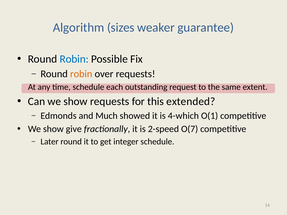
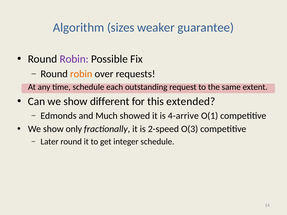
Robin at (74, 59) colour: blue -> purple
show requests: requests -> different
4-which: 4-which -> 4-arrive
give: give -> only
O(7: O(7 -> O(3
